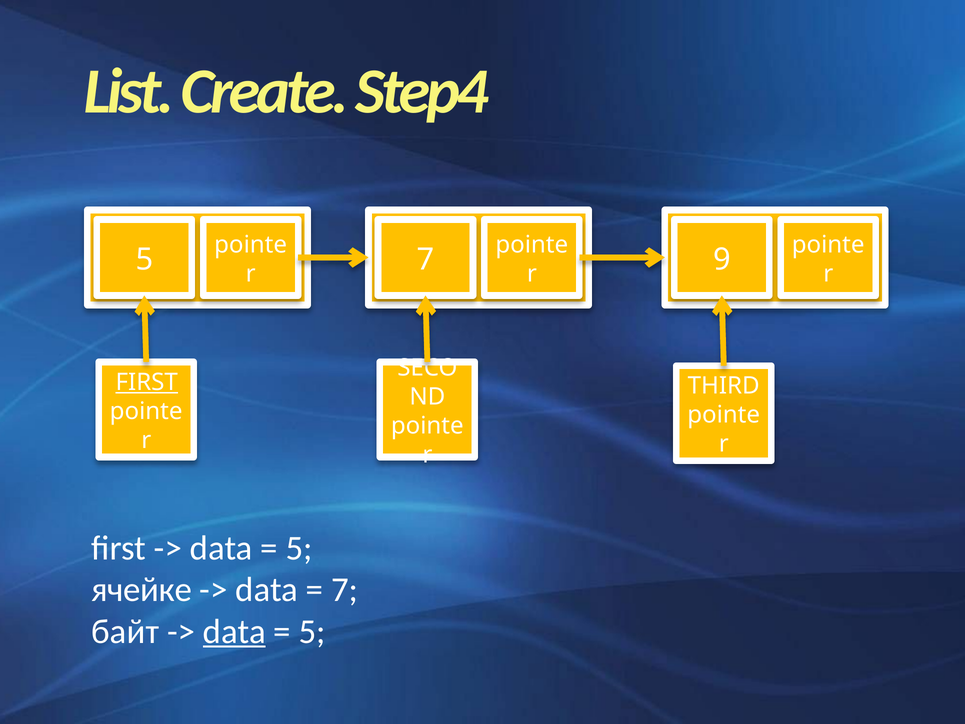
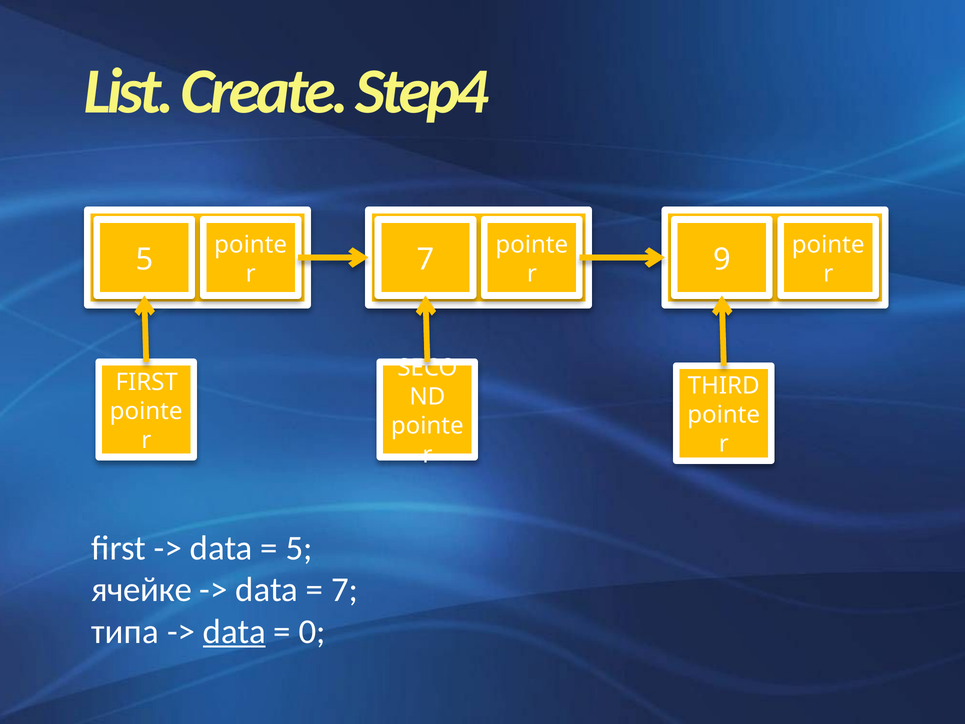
FIRST at (147, 382) underline: present -> none
байт: байт -> типа
5 at (312, 631): 5 -> 0
